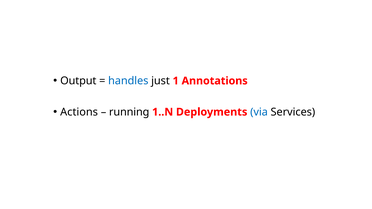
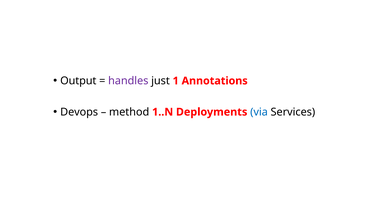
handles colour: blue -> purple
Actions: Actions -> Devops
running: running -> method
